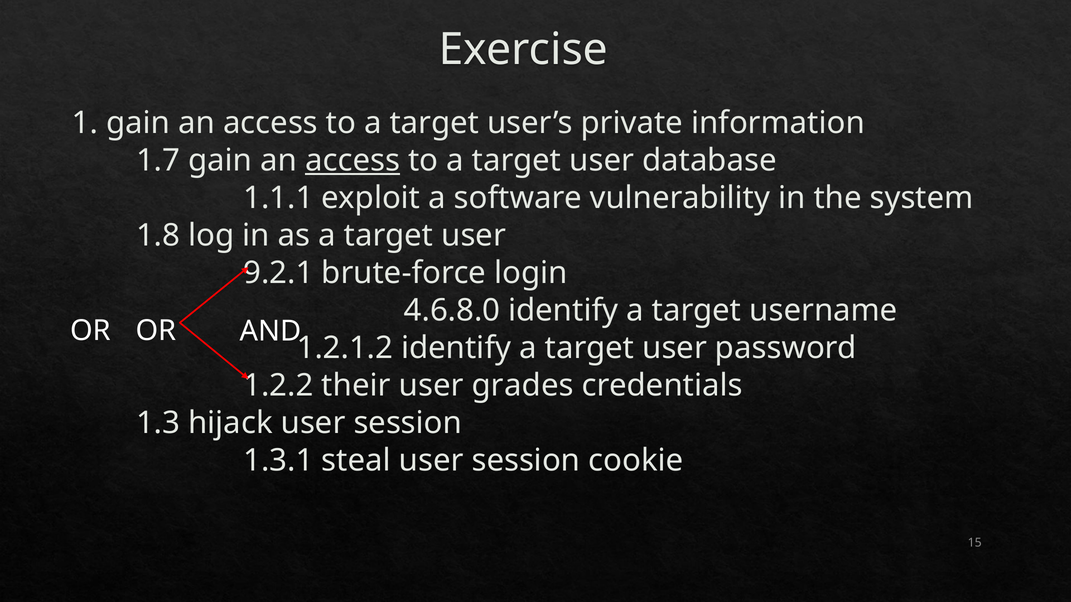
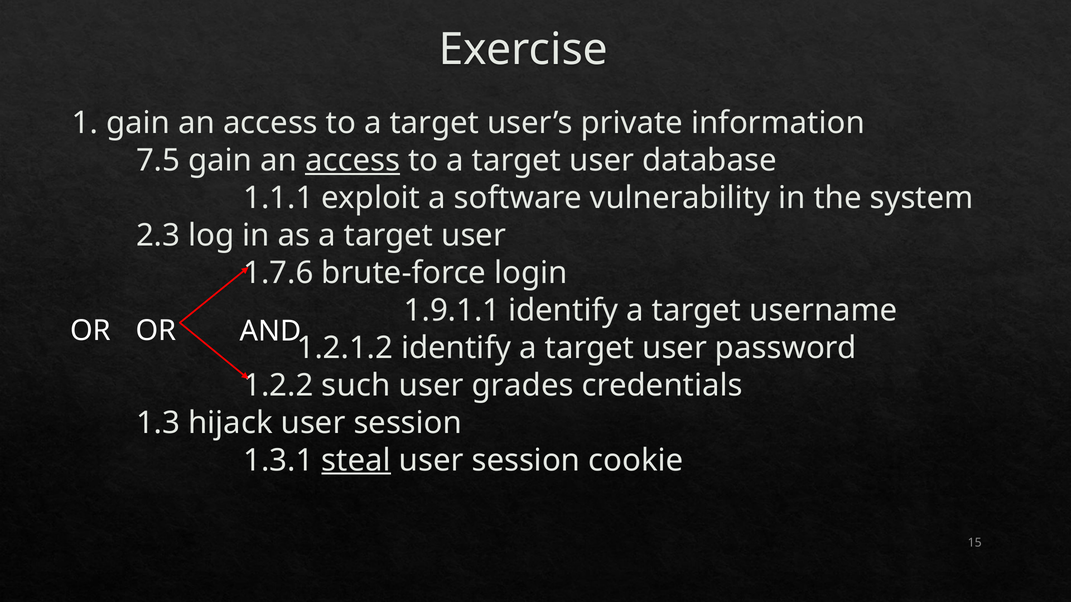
1.7: 1.7 -> 7.5
1.8: 1.8 -> 2.3
9.2.1: 9.2.1 -> 1.7.6
4.6.8.0: 4.6.8.0 -> 1.9.1.1
their: their -> such
steal underline: none -> present
